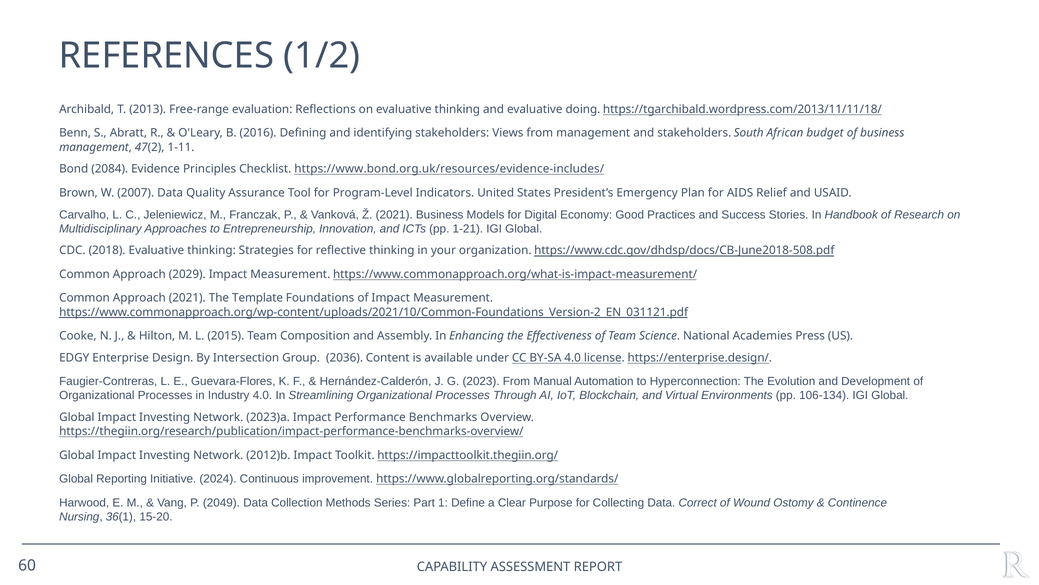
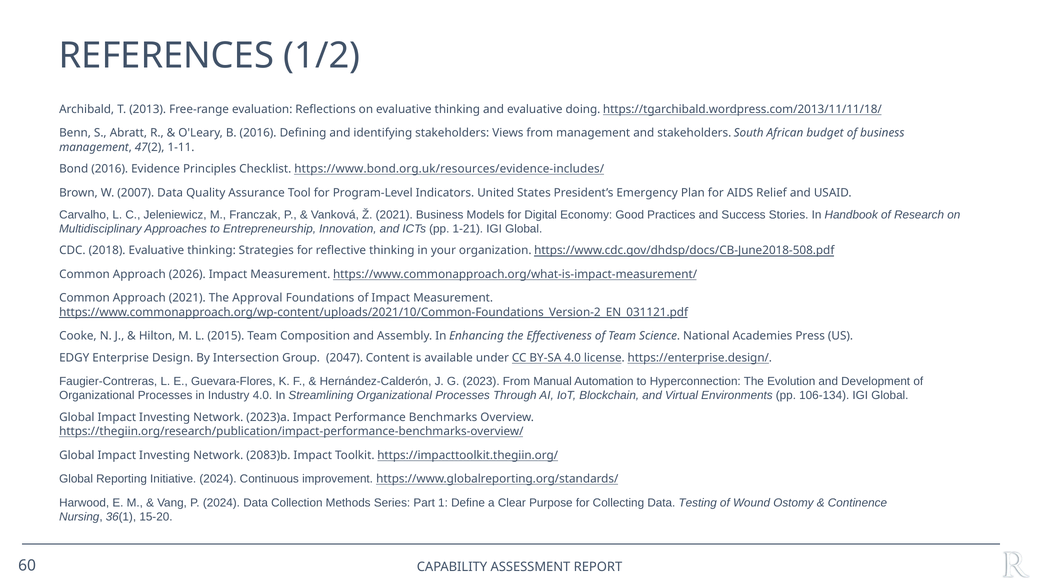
Bond 2084: 2084 -> 2016
2029: 2029 -> 2026
Template: Template -> Approval
2036: 2036 -> 2047
2012)b: 2012)b -> 2083)b
P 2049: 2049 -> 2024
Correct: Correct -> Testing
